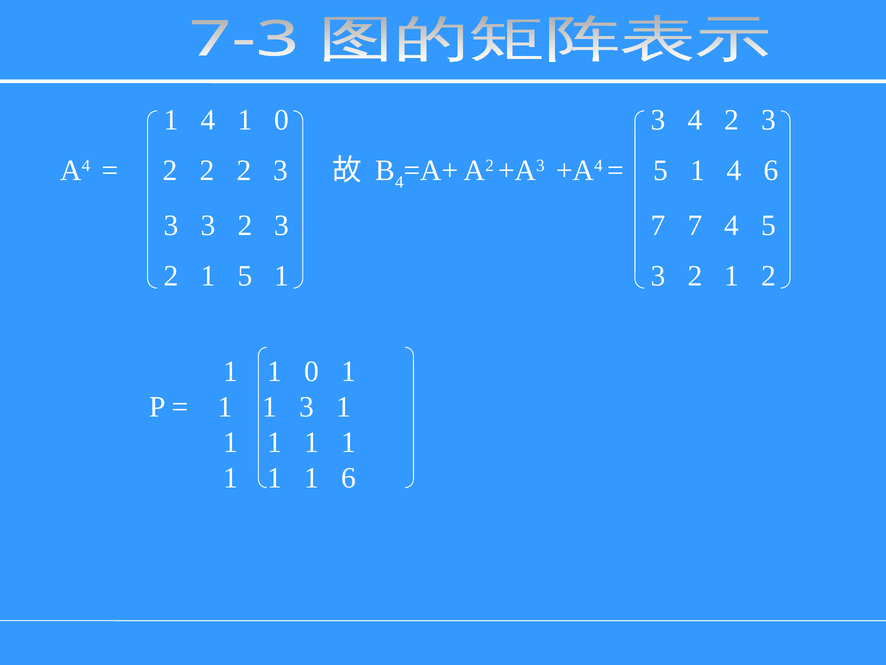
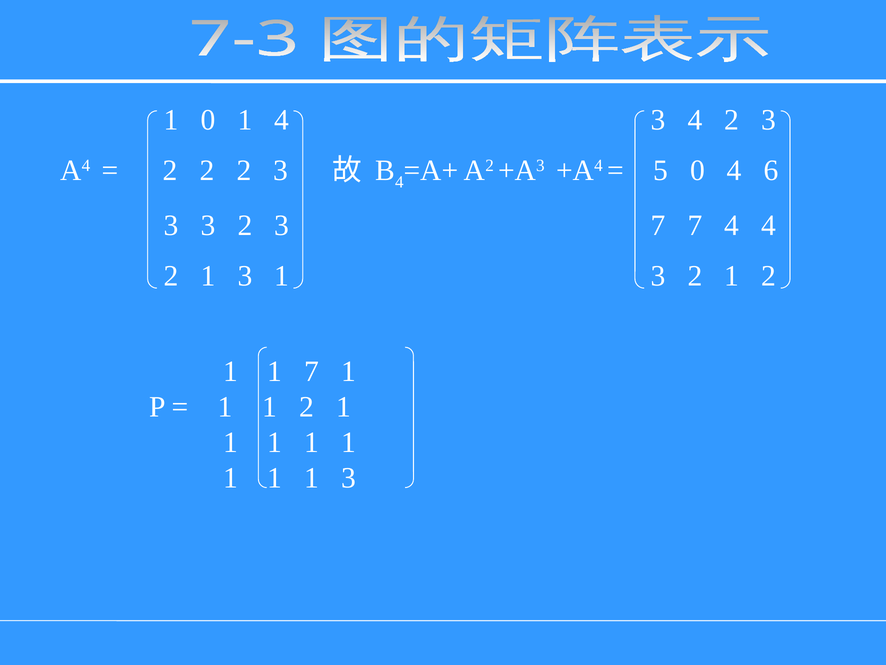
4 at (208, 120): 4 -> 0
0 at (282, 120): 0 -> 4
1 at (697, 170): 1 -> 0
4 5: 5 -> 4
2 1 5: 5 -> 3
1 1 0: 0 -> 7
1 1 3: 3 -> 2
1 1 6: 6 -> 3
